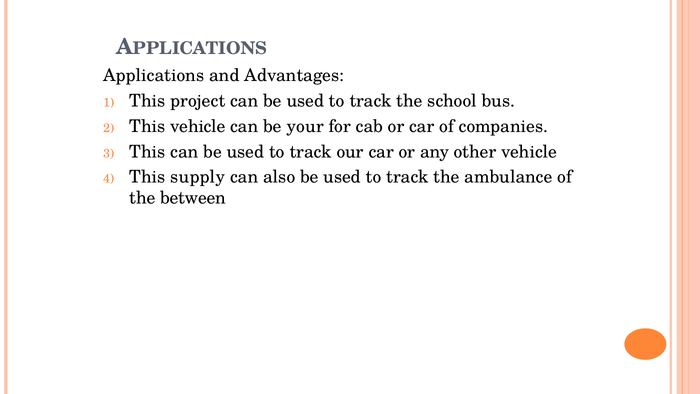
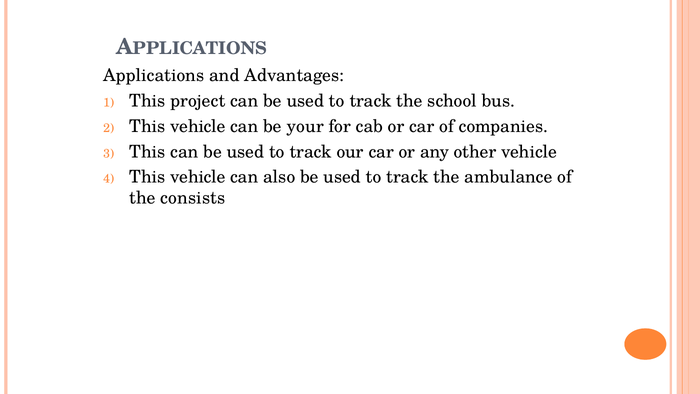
supply at (198, 177): supply -> vehicle
between: between -> consists
